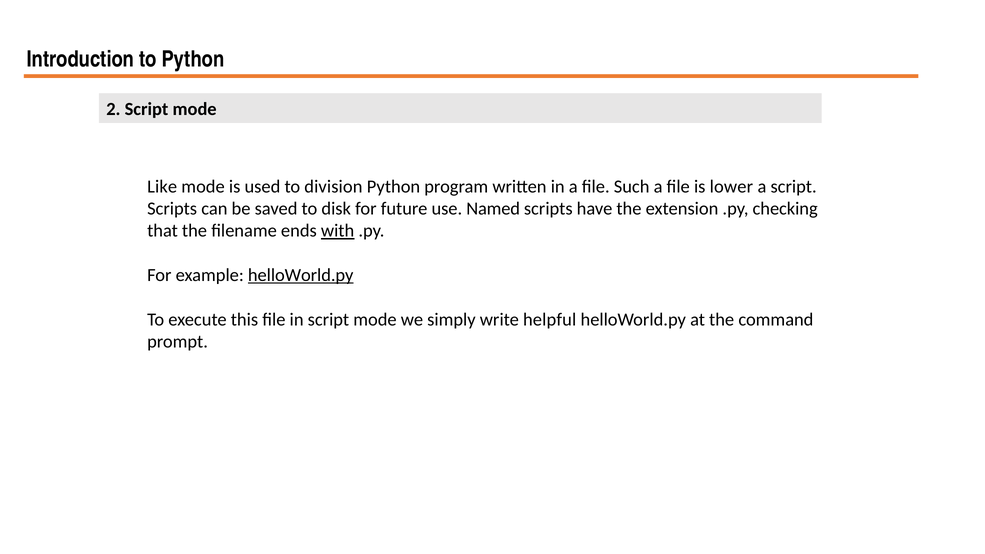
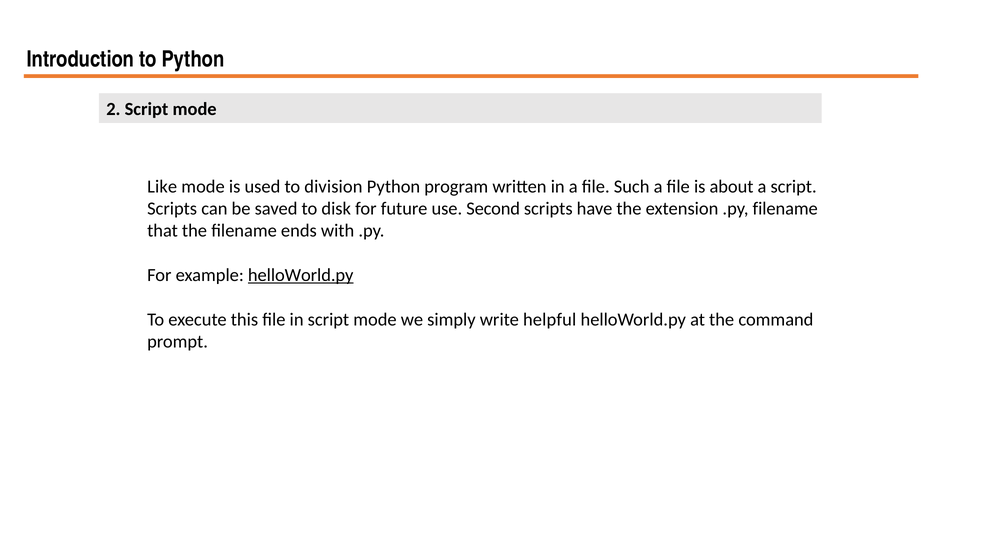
lower: lower -> about
Named: Named -> Second
.py checking: checking -> filename
with underline: present -> none
